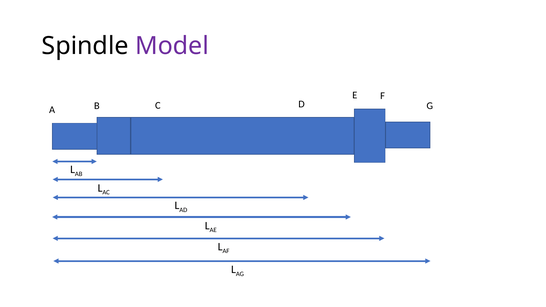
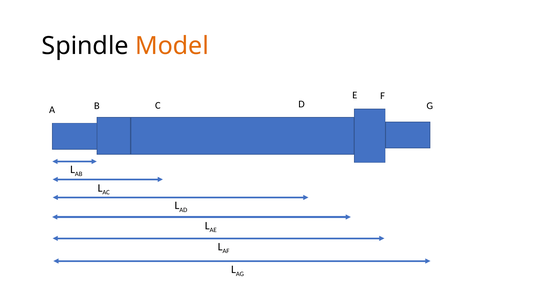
Model colour: purple -> orange
